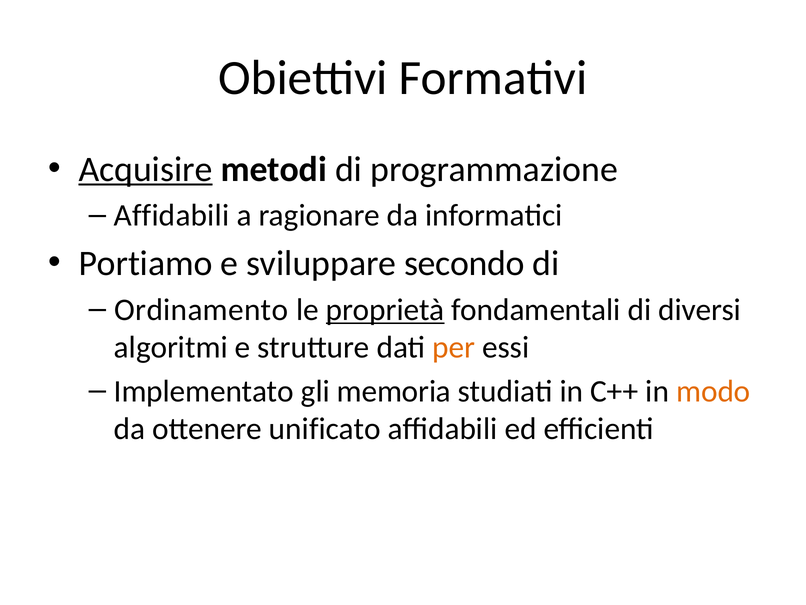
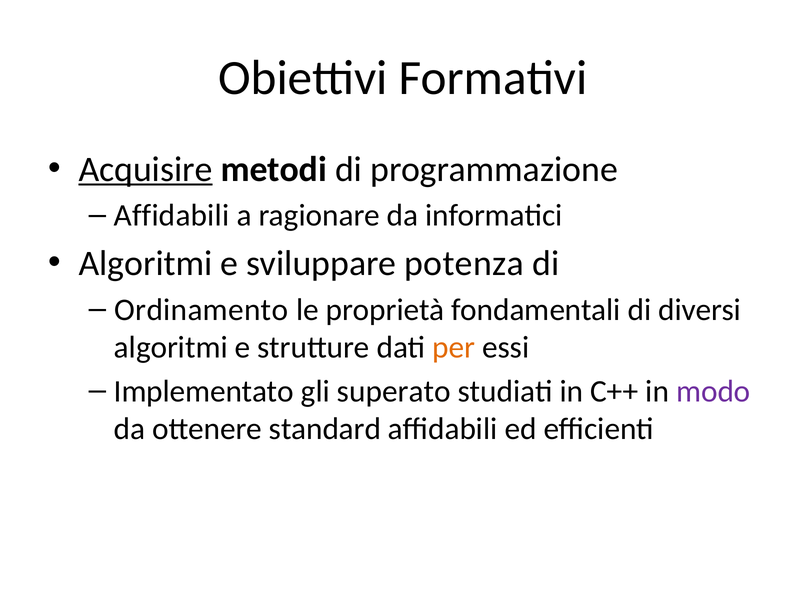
Portiamo at (146, 263): Portiamo -> Algoritmi
secondo: secondo -> potenza
proprietà underline: present -> none
memoria: memoria -> superato
modo colour: orange -> purple
unificato: unificato -> standard
